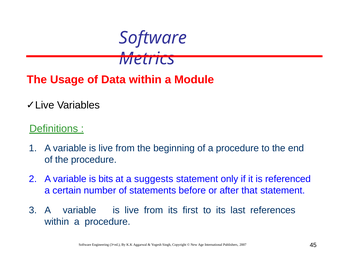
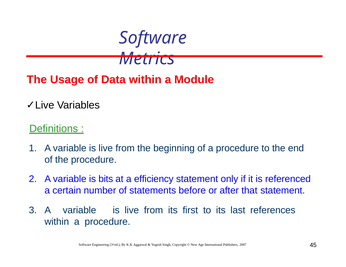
suggests: suggests -> efficiency
